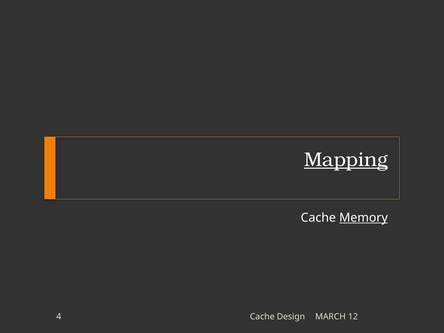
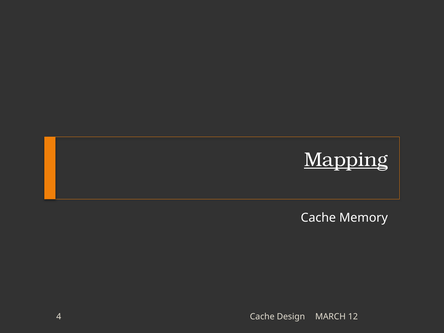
Memory underline: present -> none
